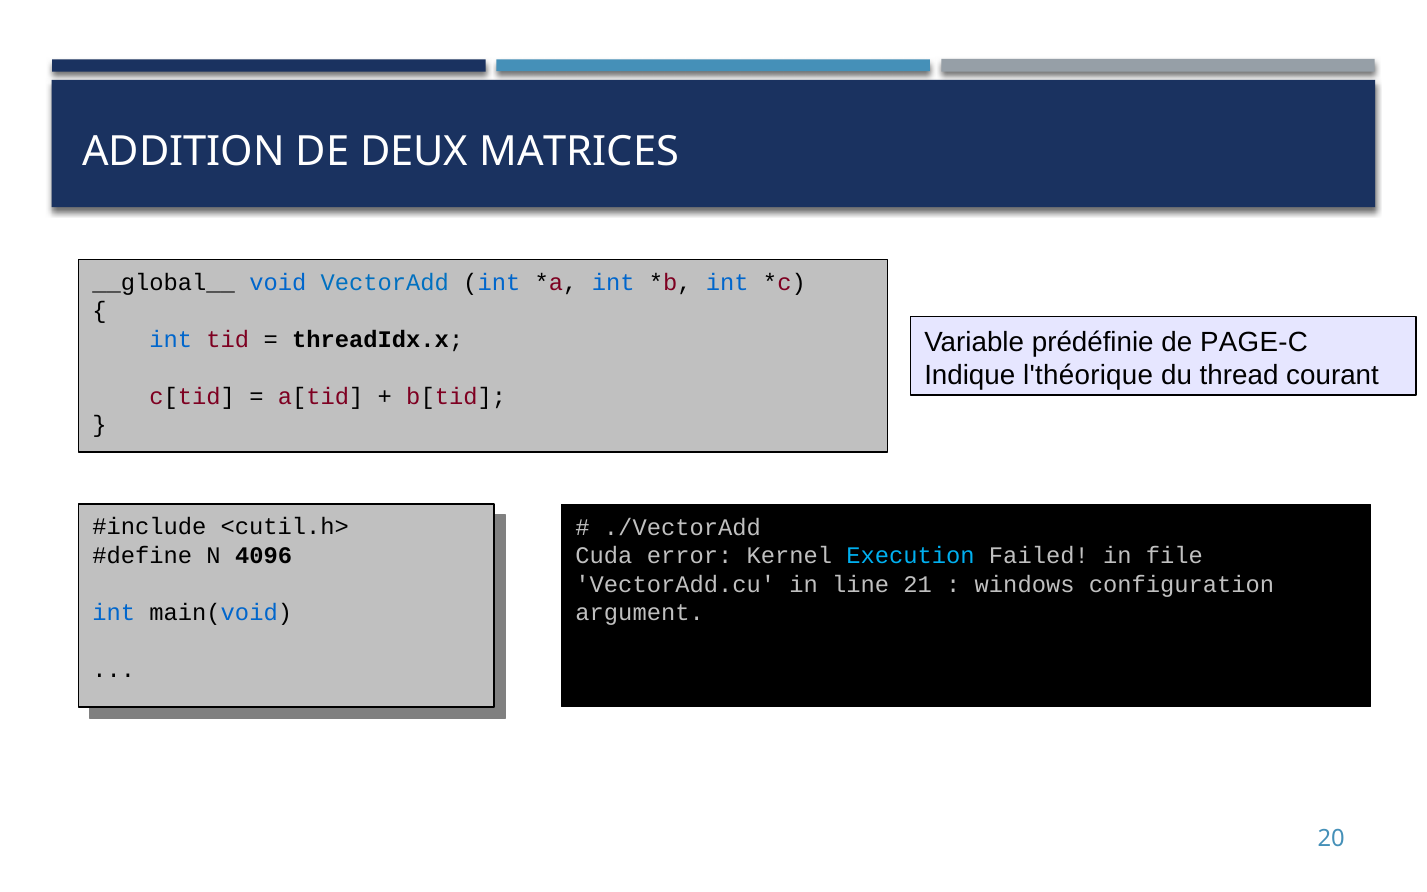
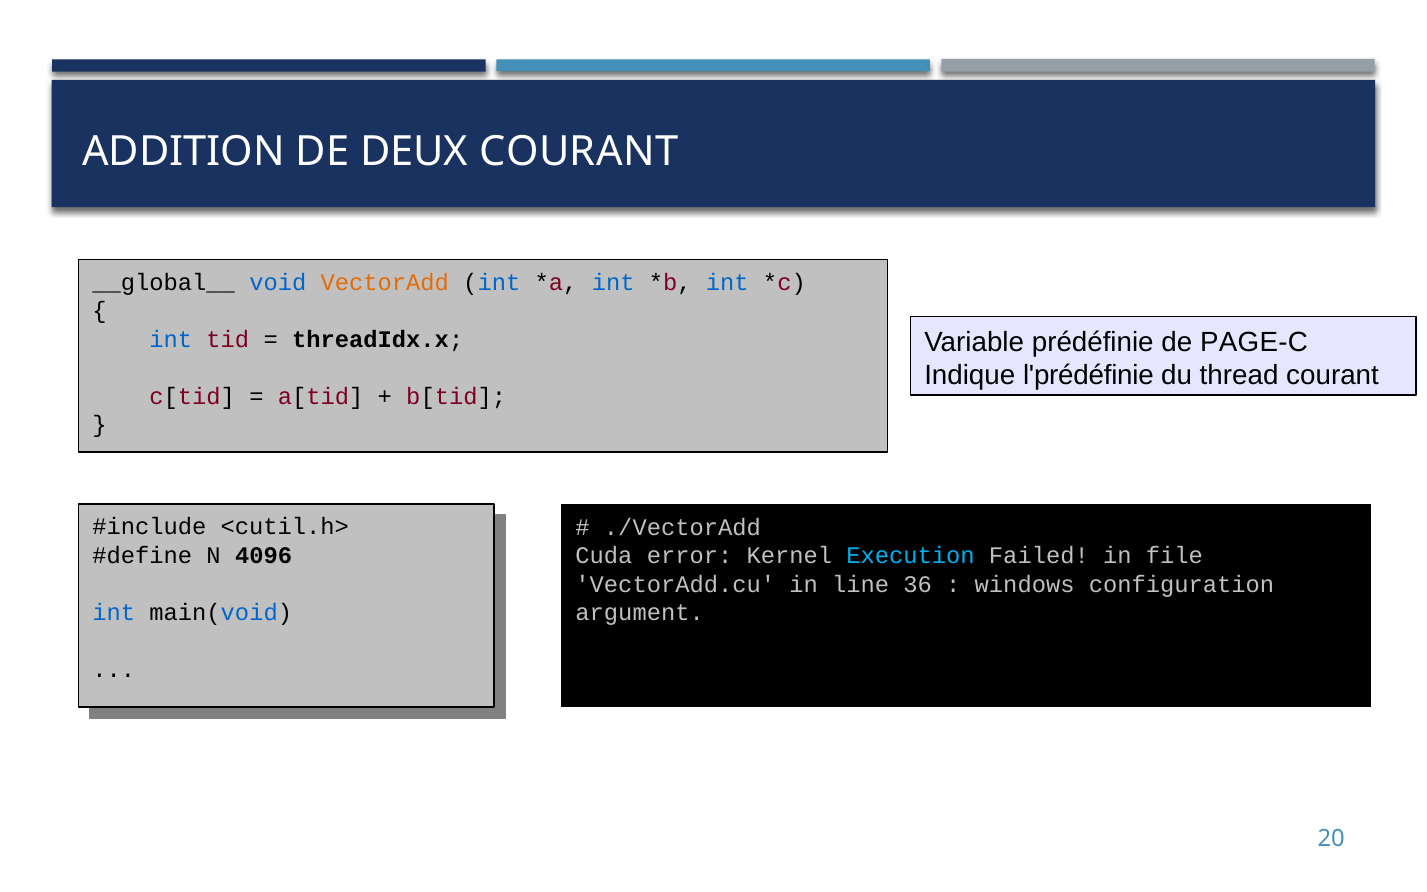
DEUX MATRICES: MATRICES -> COURANT
VectorAdd colour: blue -> orange
l'théorique: l'théorique -> l'prédéfinie
21: 21 -> 36
